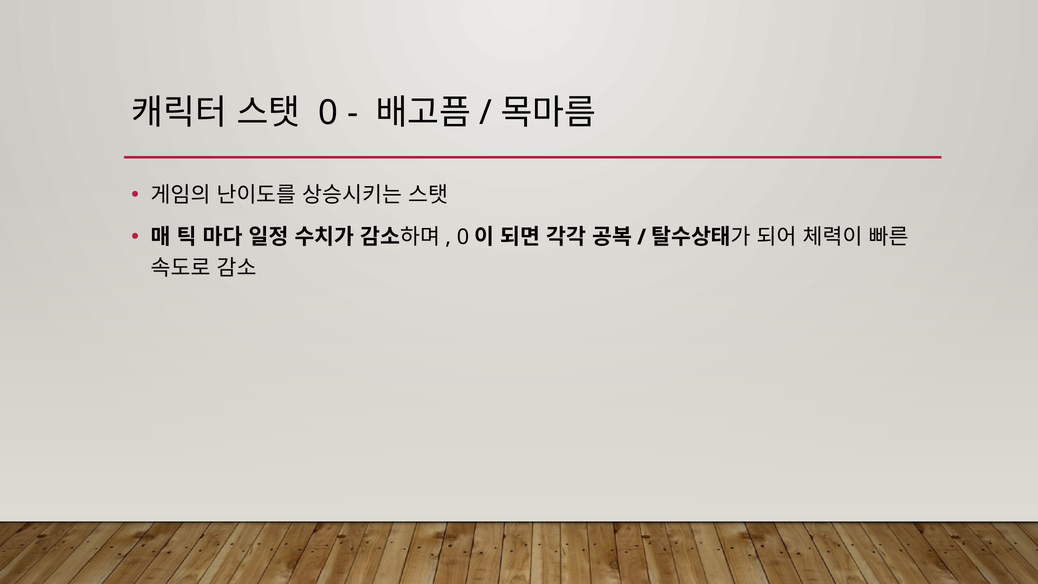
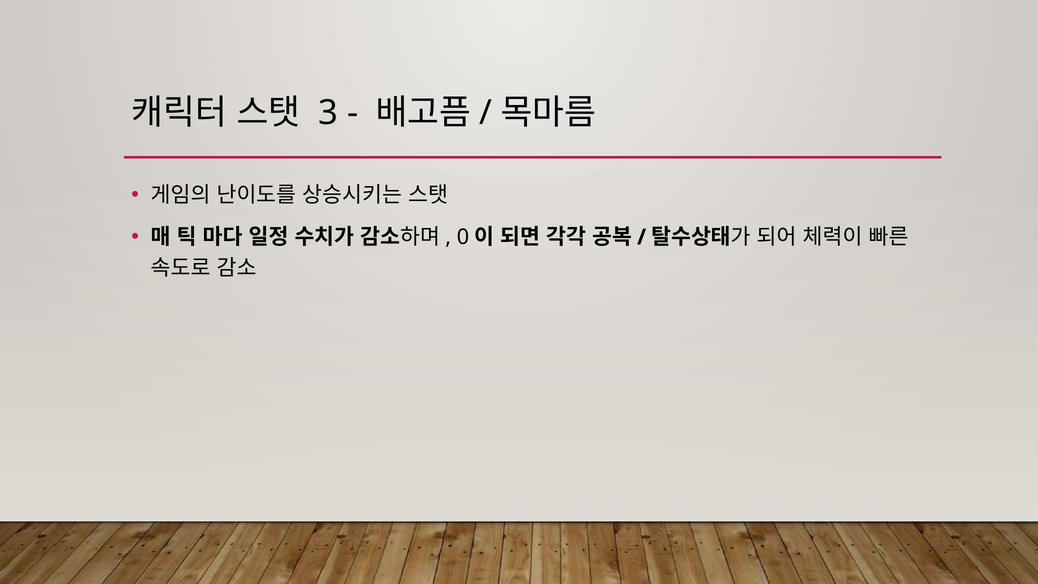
0 at (328, 113): 0 -> 3
